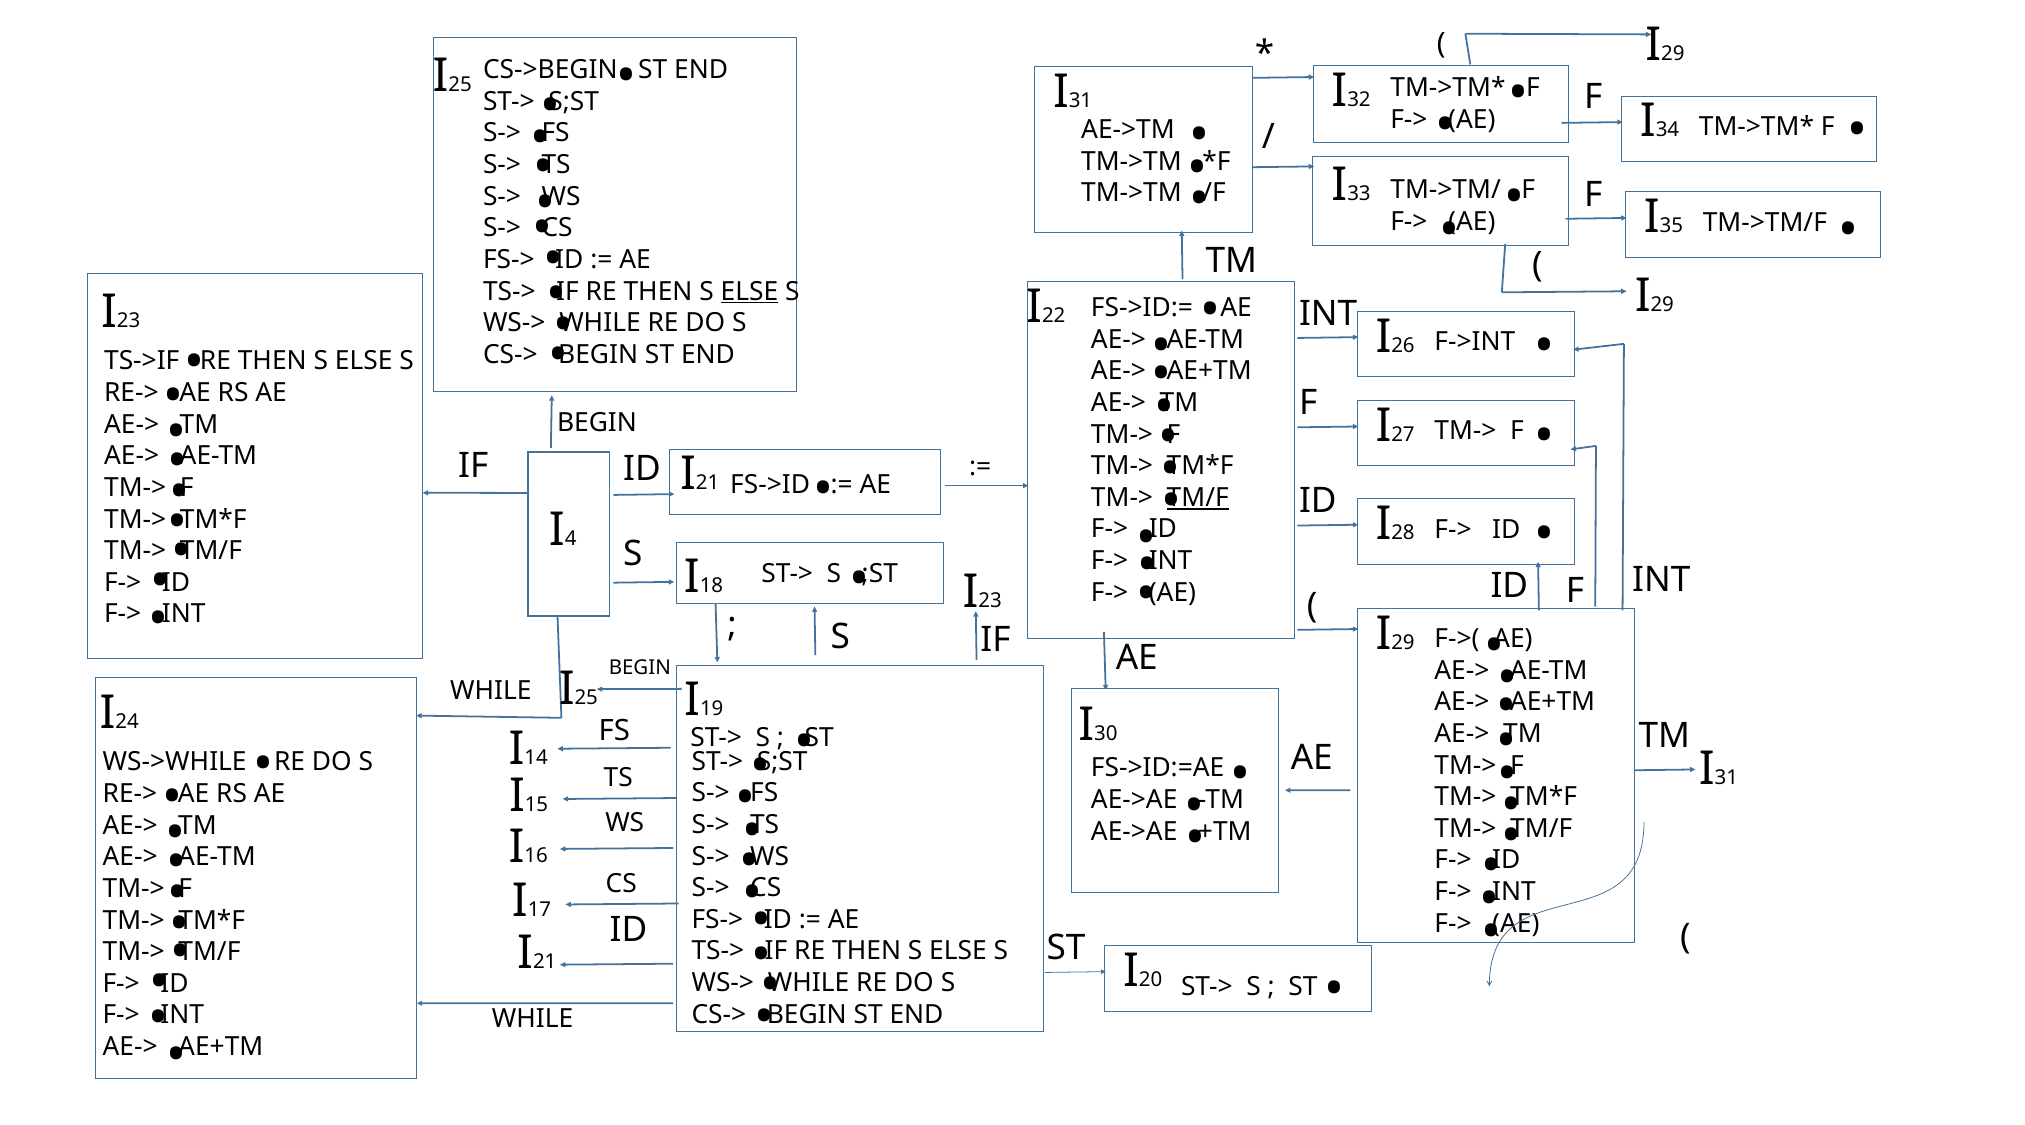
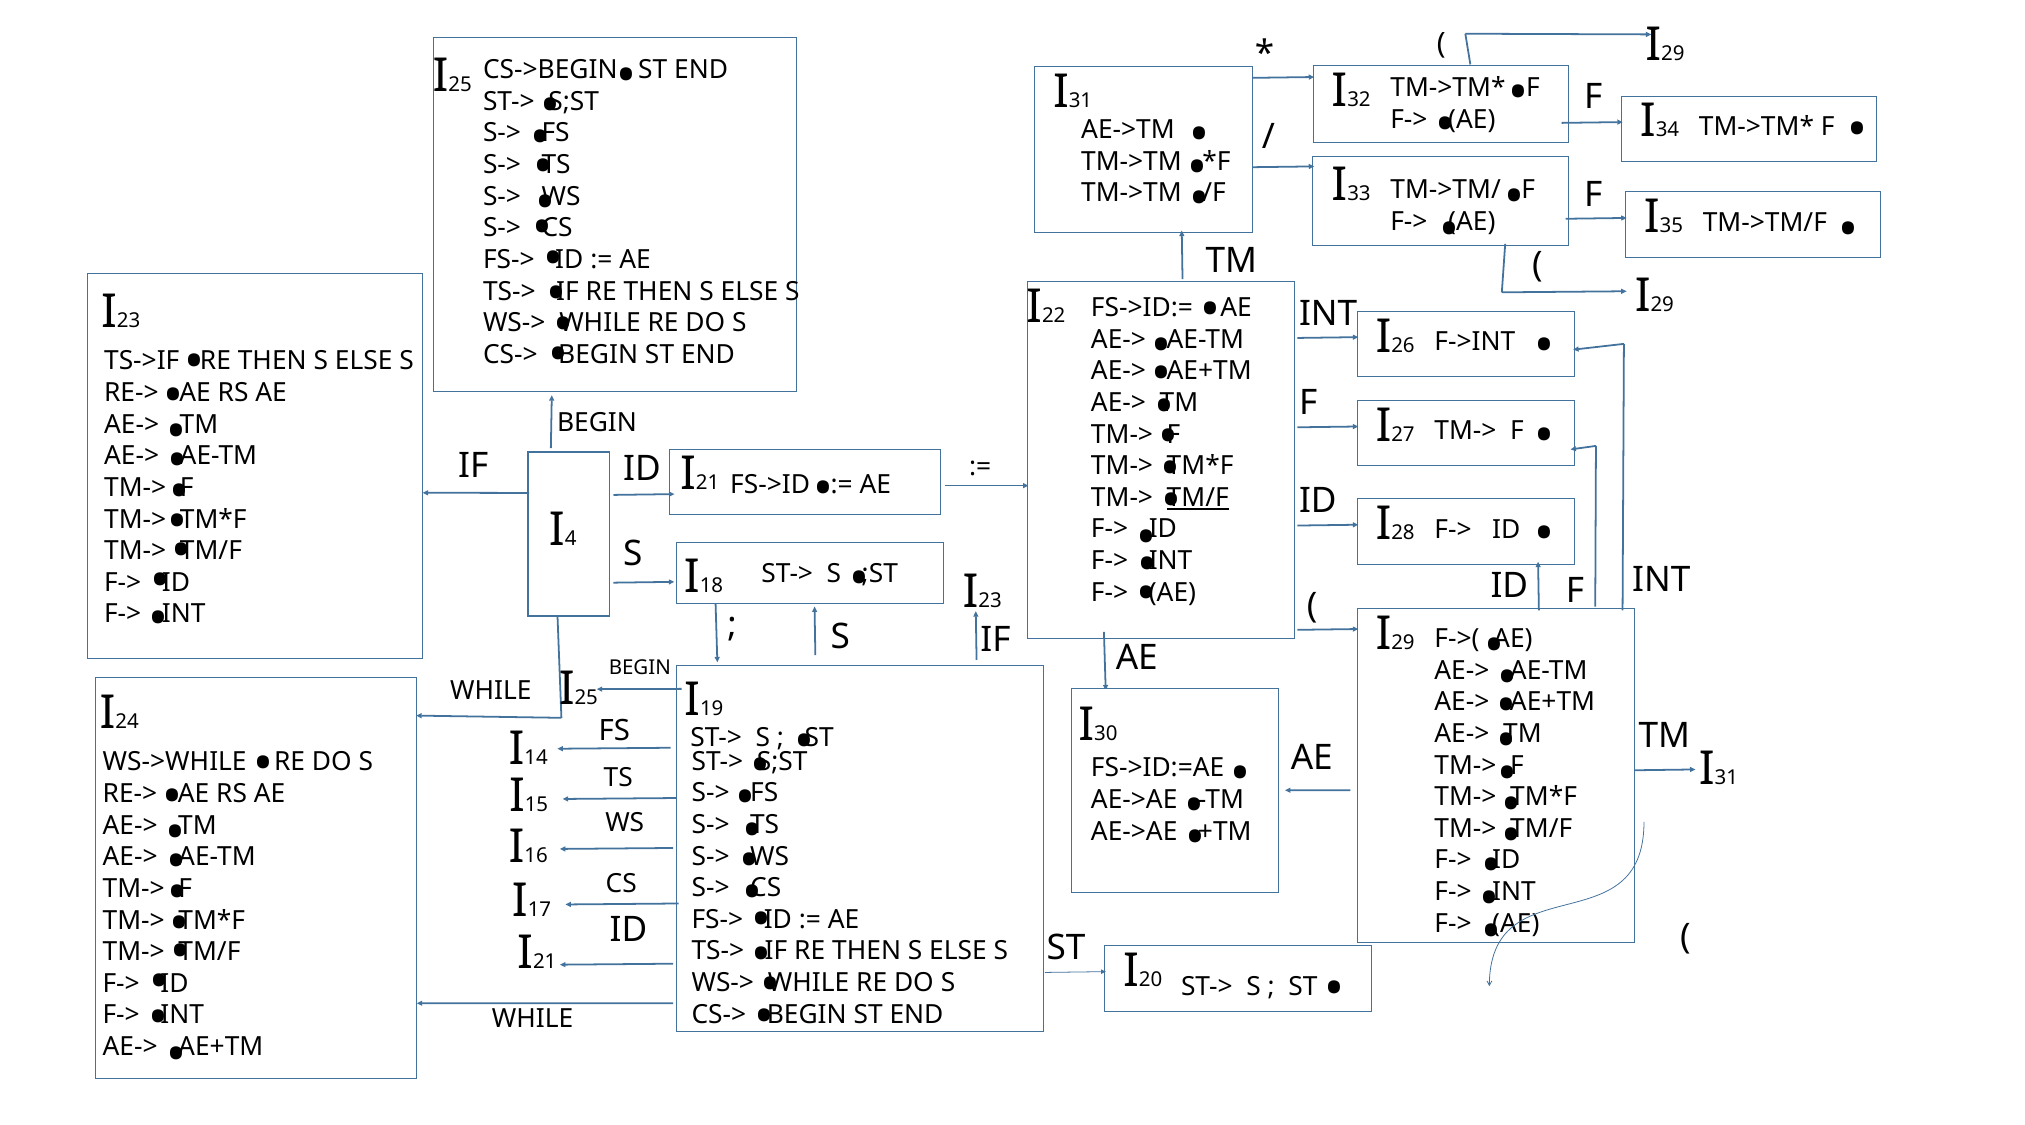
ELSE at (749, 291) underline: present -> none
